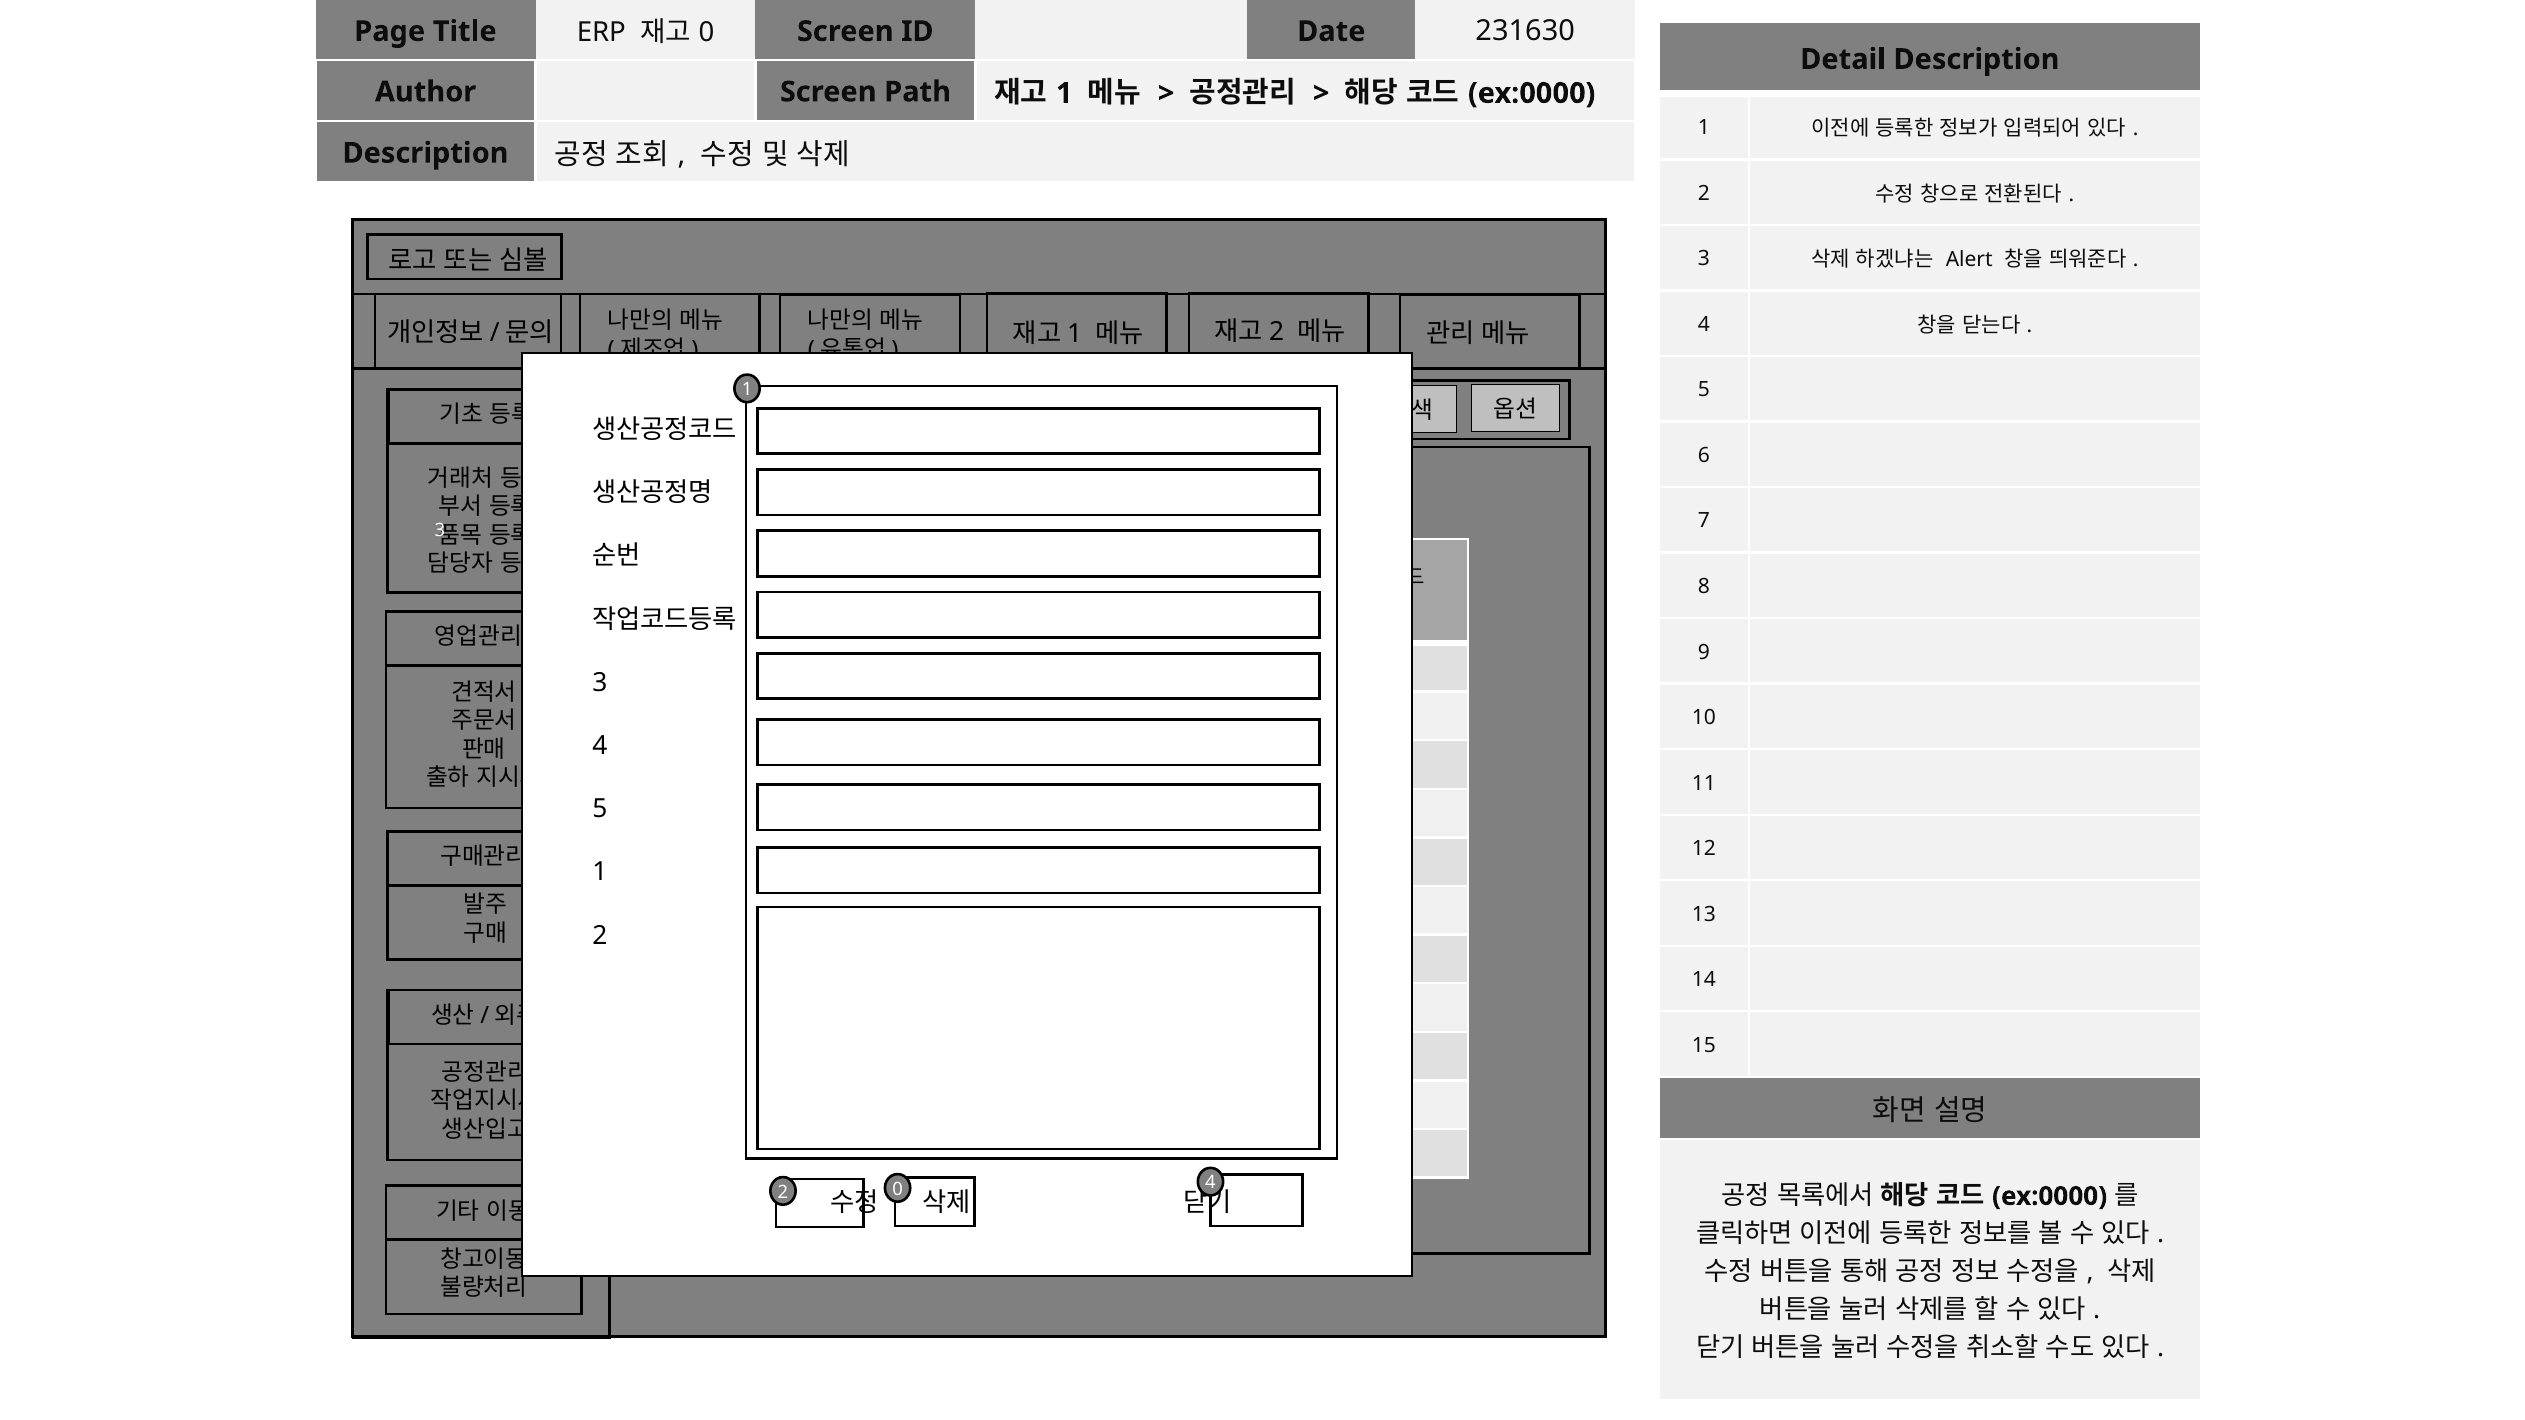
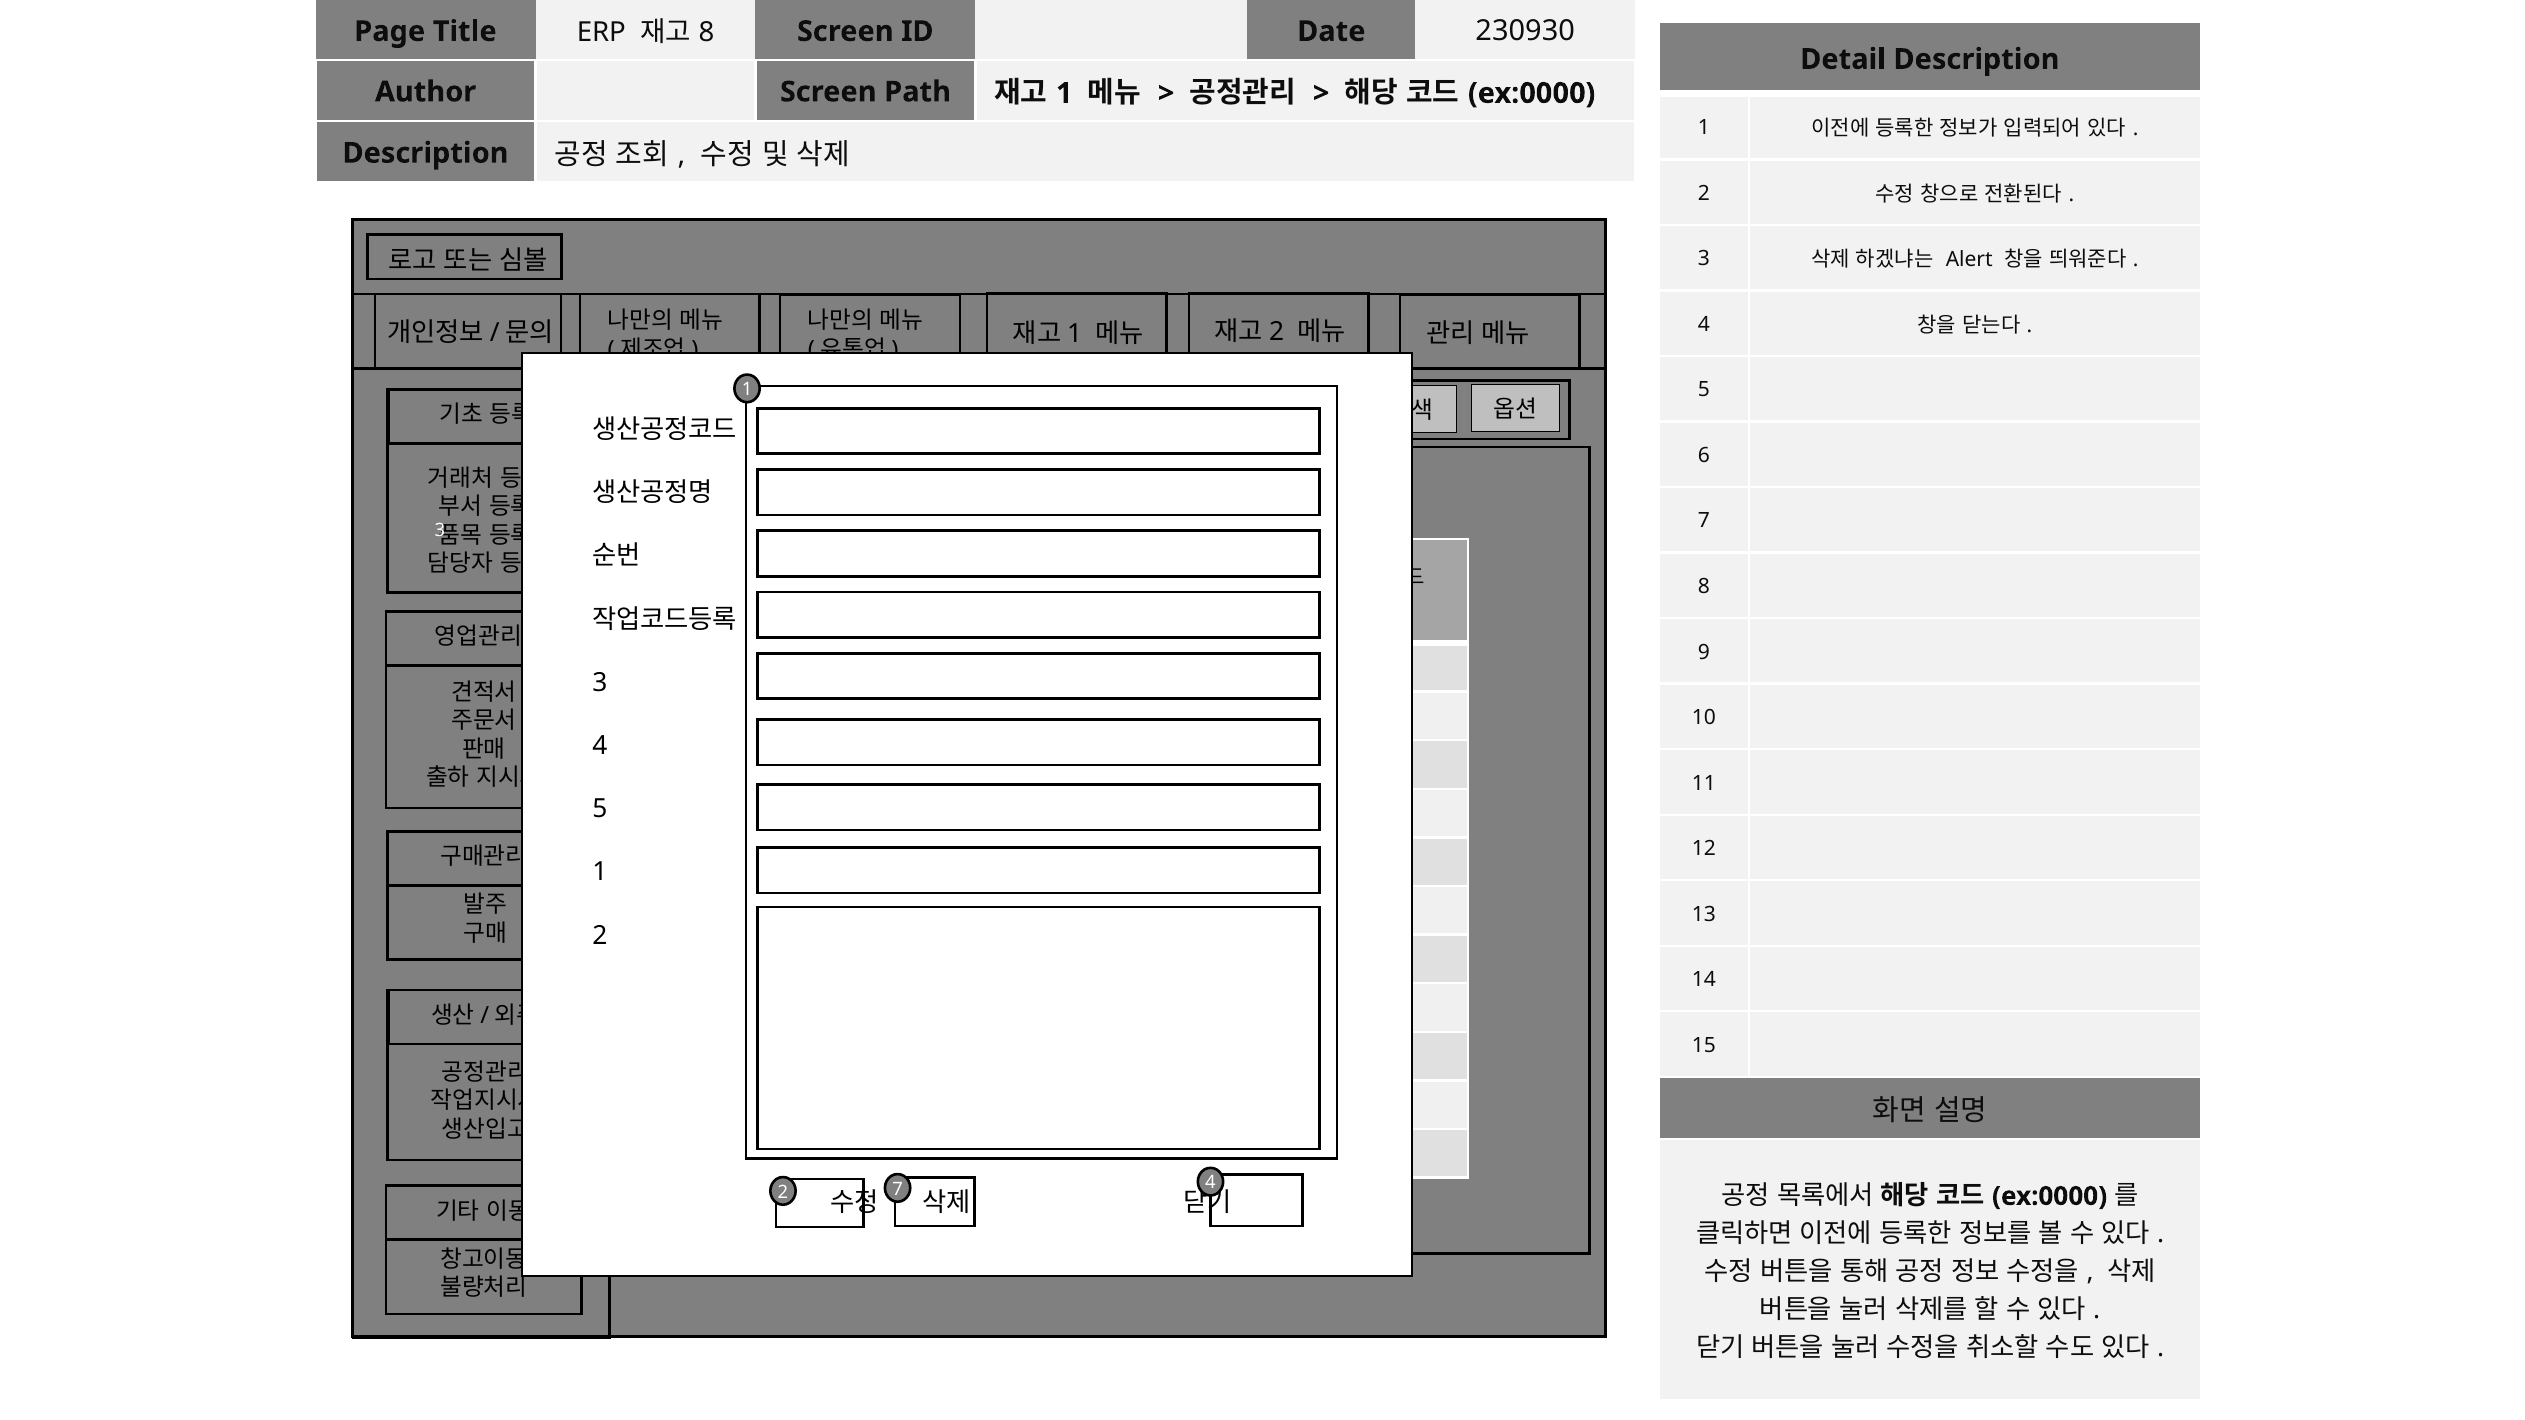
0 at (707, 33): 0 -> 8
231630: 231630 -> 230930
0 at (898, 1189): 0 -> 7
